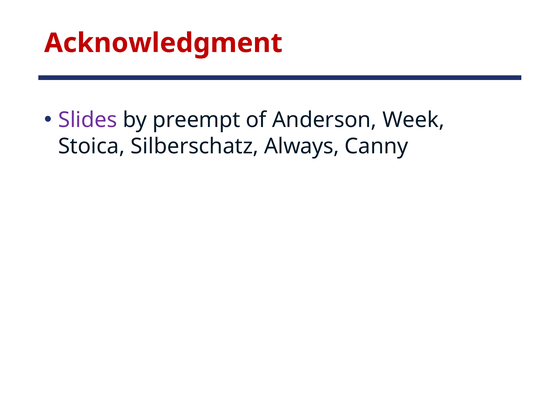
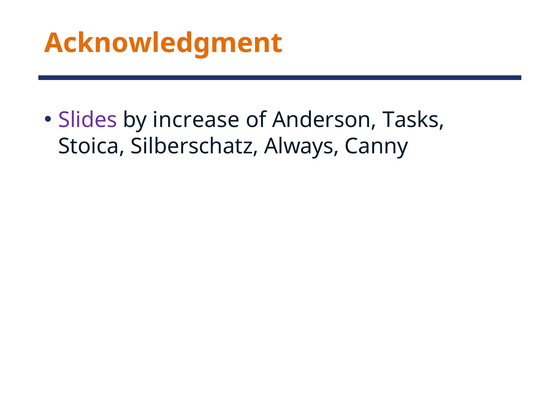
Acknowledgment colour: red -> orange
preempt: preempt -> increase
Week: Week -> Tasks
